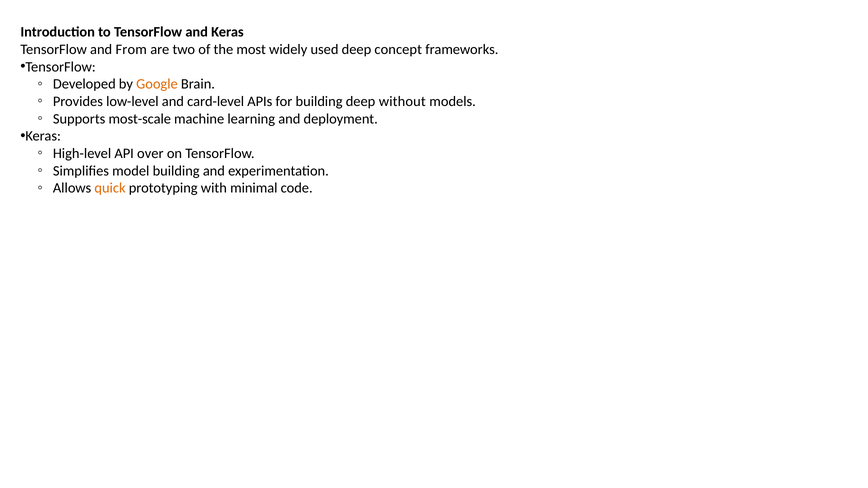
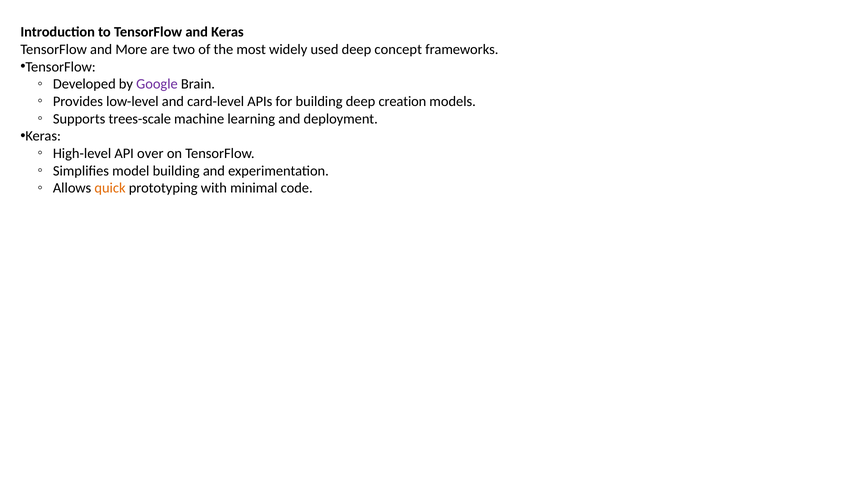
From: From -> More
Google colour: orange -> purple
without: without -> creation
most-scale: most-scale -> trees-scale
